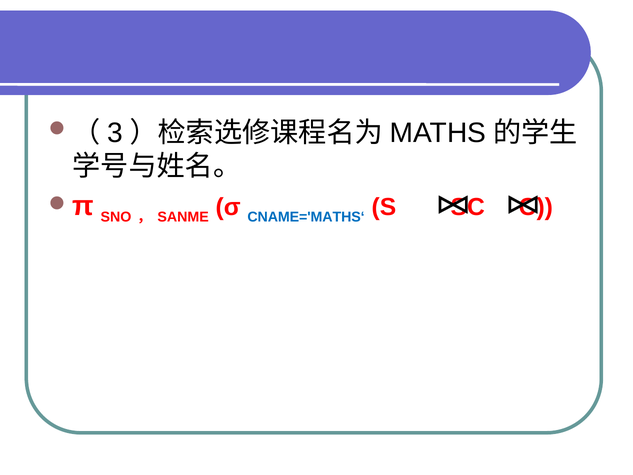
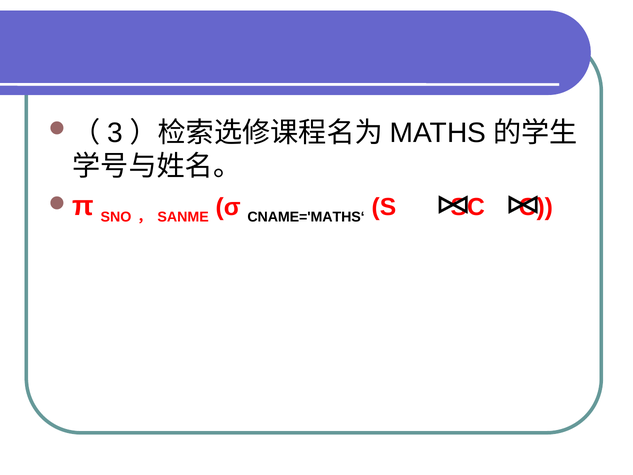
CNAME='MATHS‘ colour: blue -> black
